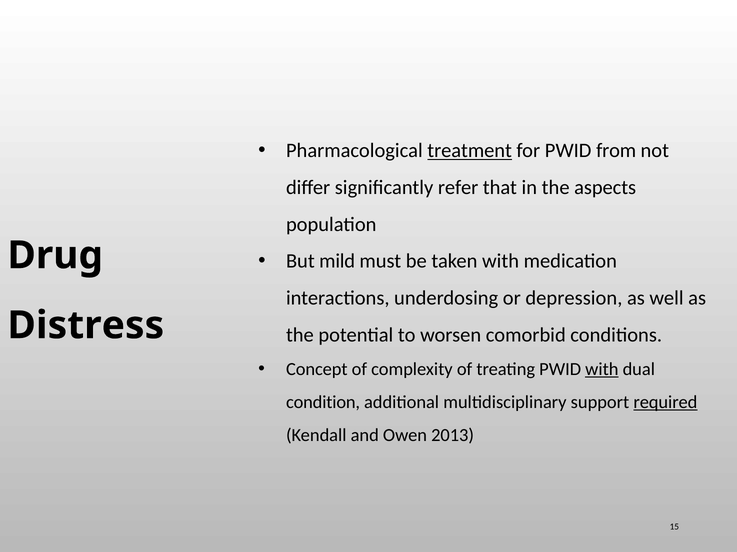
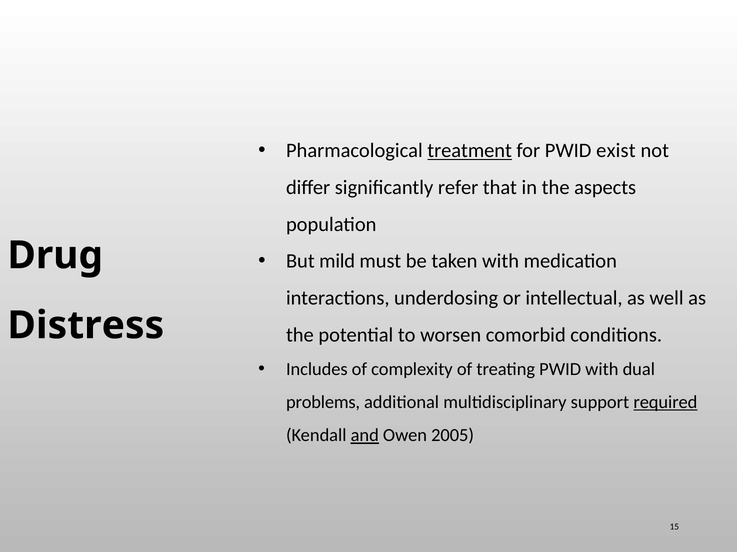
from: from -> exist
depression: depression -> intellectual
Concept: Concept -> Includes
with at (602, 370) underline: present -> none
condition: condition -> problems
and underline: none -> present
2013: 2013 -> 2005
